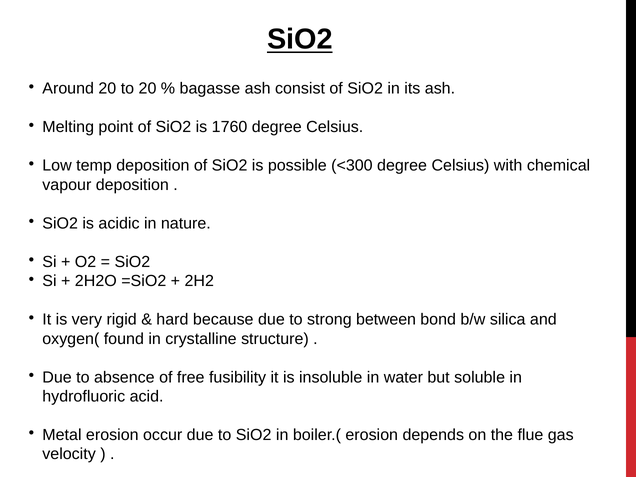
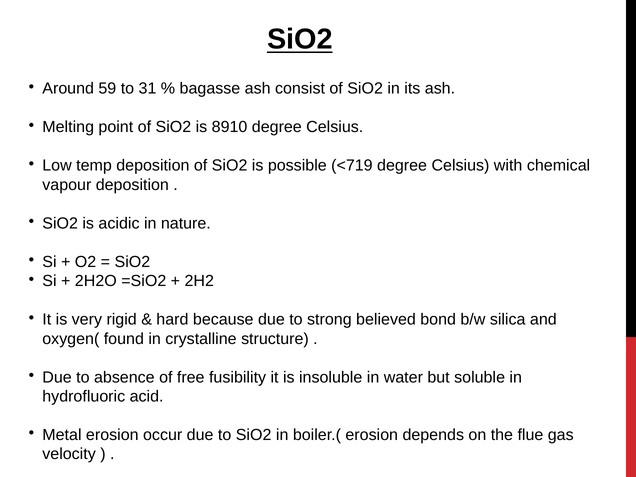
Around 20: 20 -> 59
to 20: 20 -> 31
1760: 1760 -> 8910
<300: <300 -> <719
between: between -> believed
